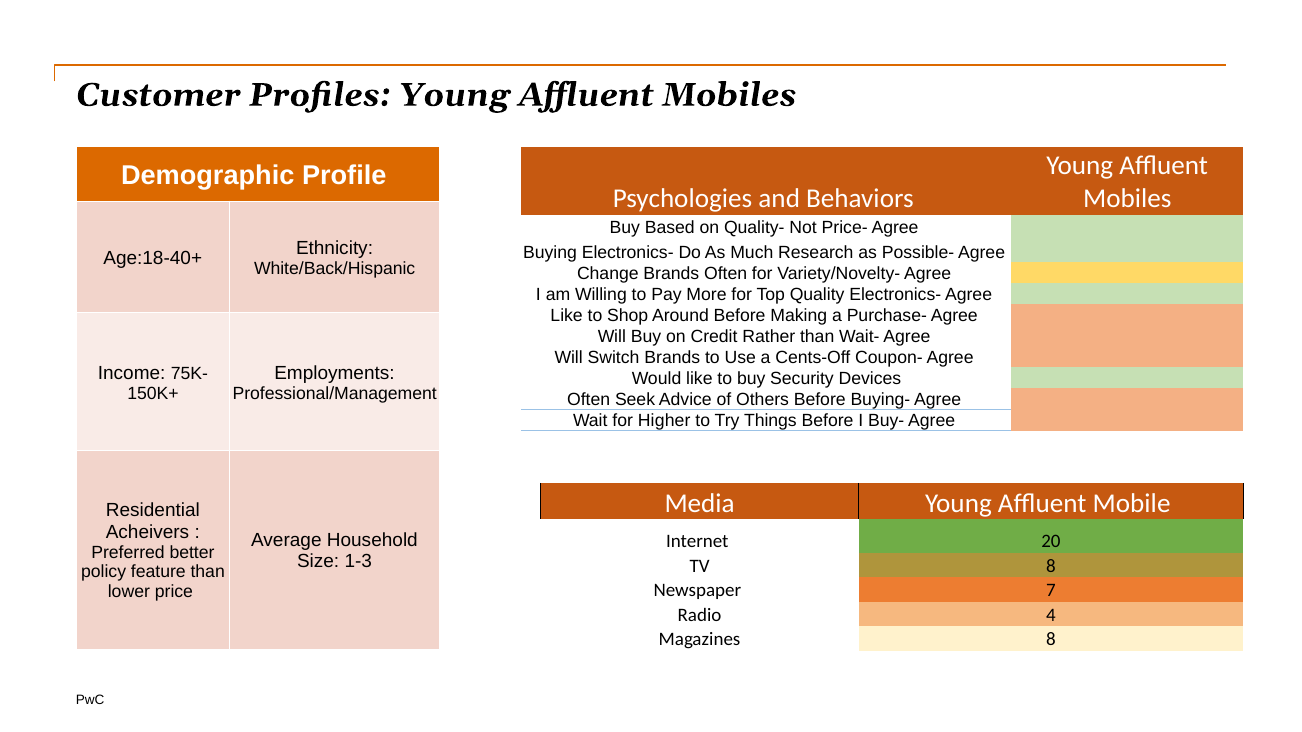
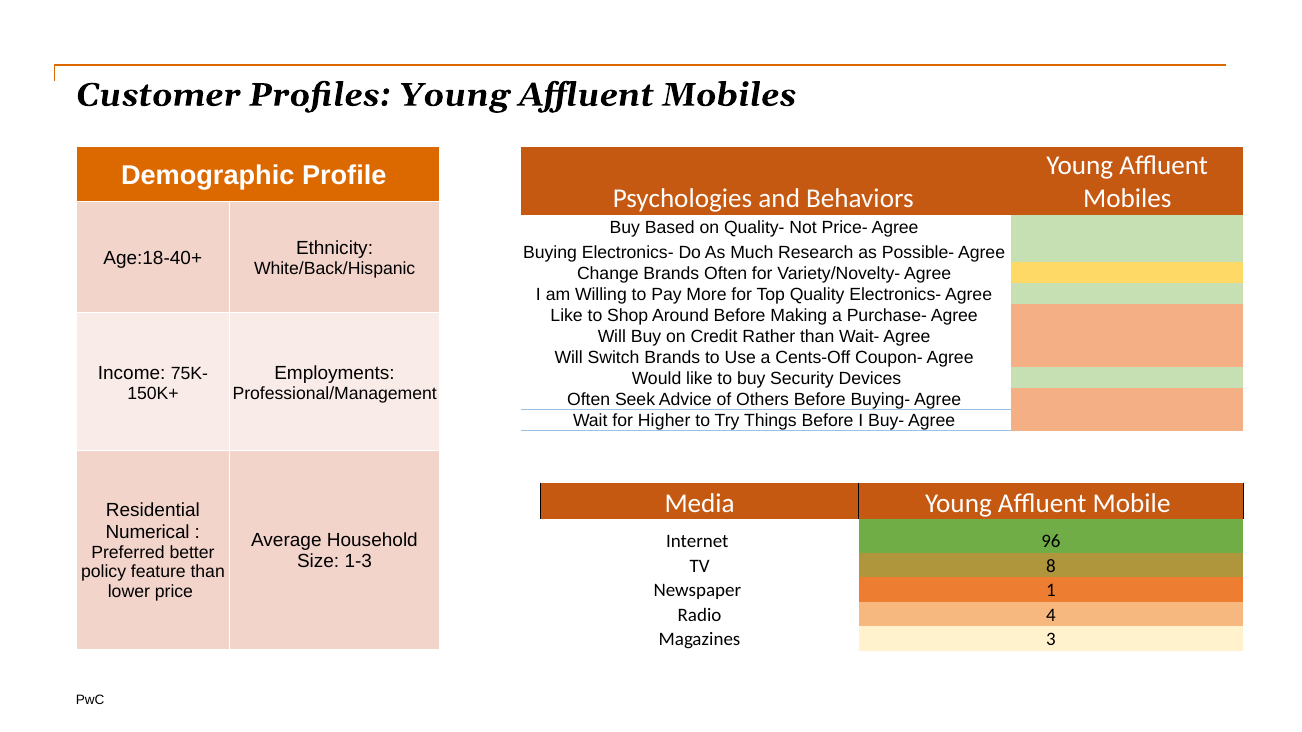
Acheivers: Acheivers -> Numerical
20: 20 -> 96
7: 7 -> 1
Magazines 8: 8 -> 3
